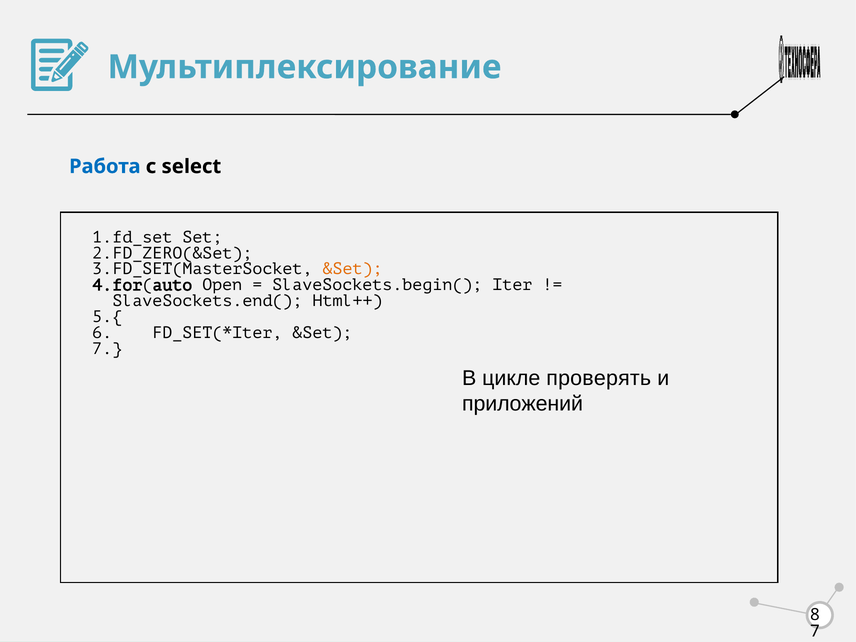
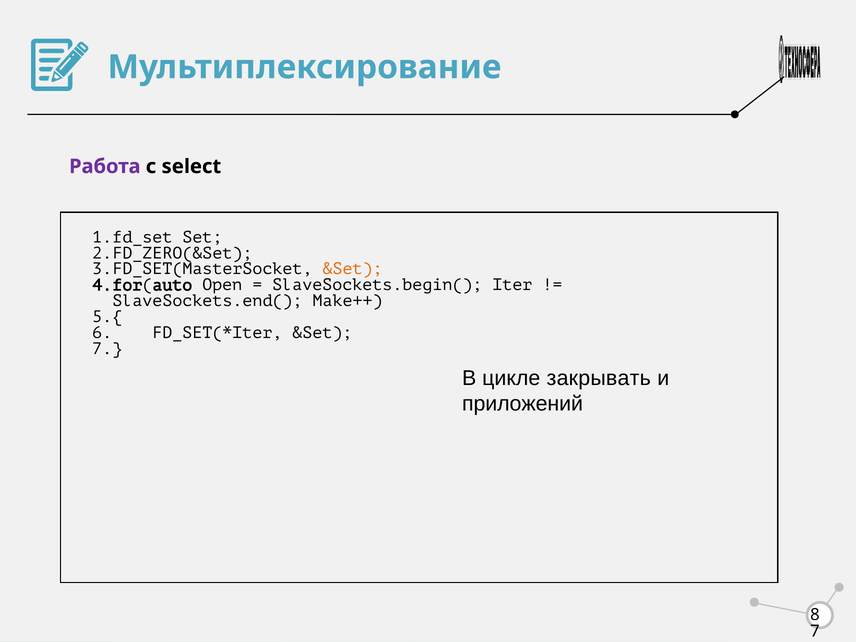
Работа colour: blue -> purple
Html++: Html++ -> Make++
проверять: проверять -> закрывать
